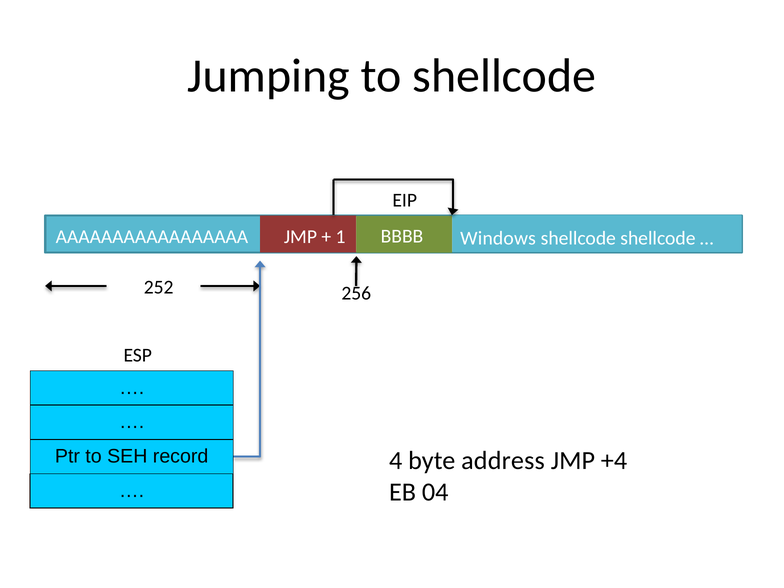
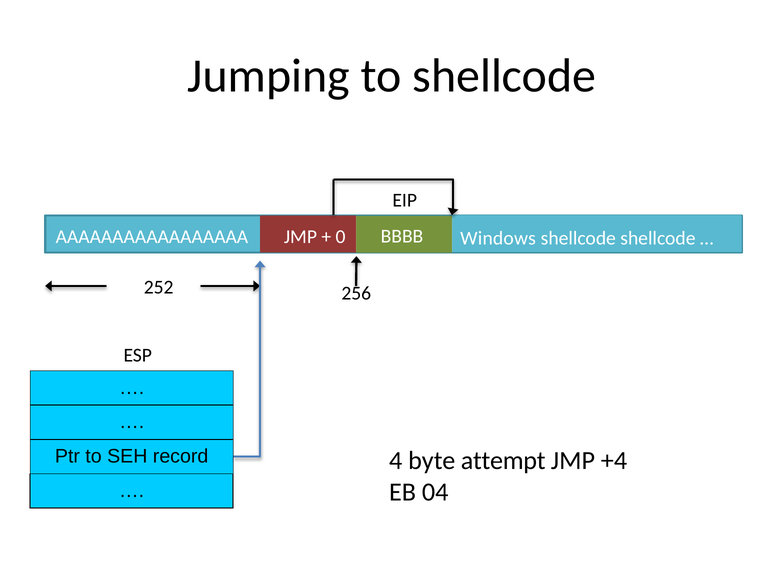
1: 1 -> 0
address: address -> attempt
